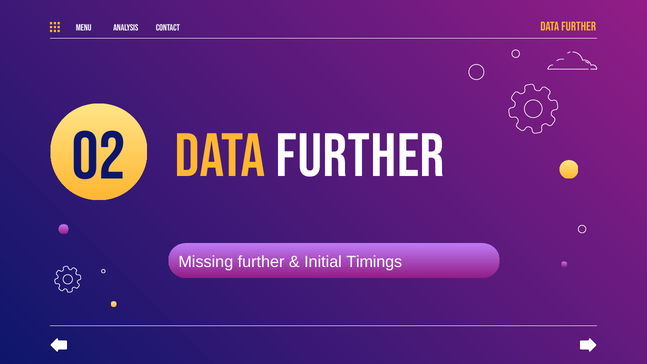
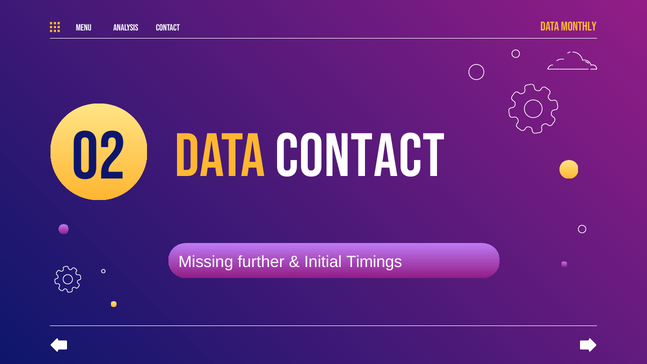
FURTHER at (579, 27): FURTHER -> MONTHLY
FURTHER at (360, 156): FURTHER -> CONTACT
